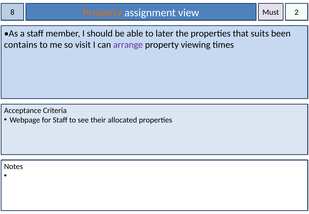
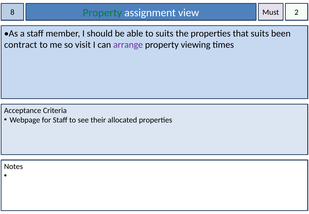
Property at (102, 13) colour: orange -> green
to later: later -> suits
contains: contains -> contract
